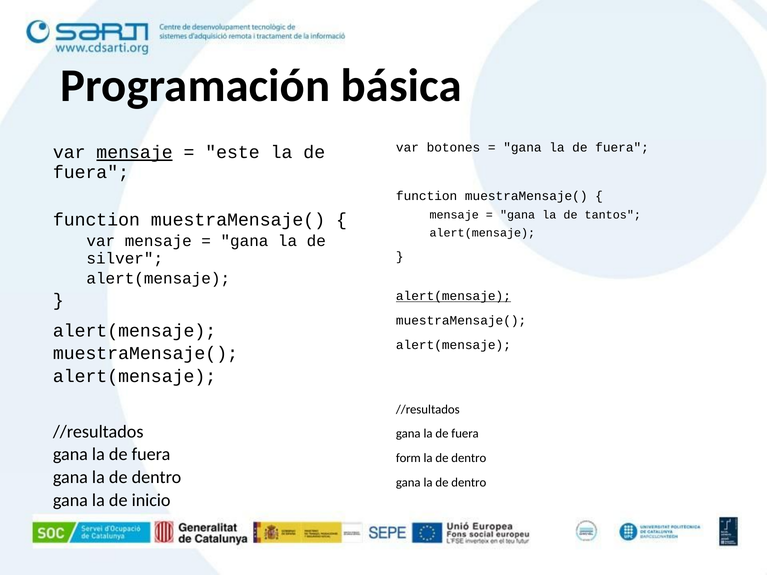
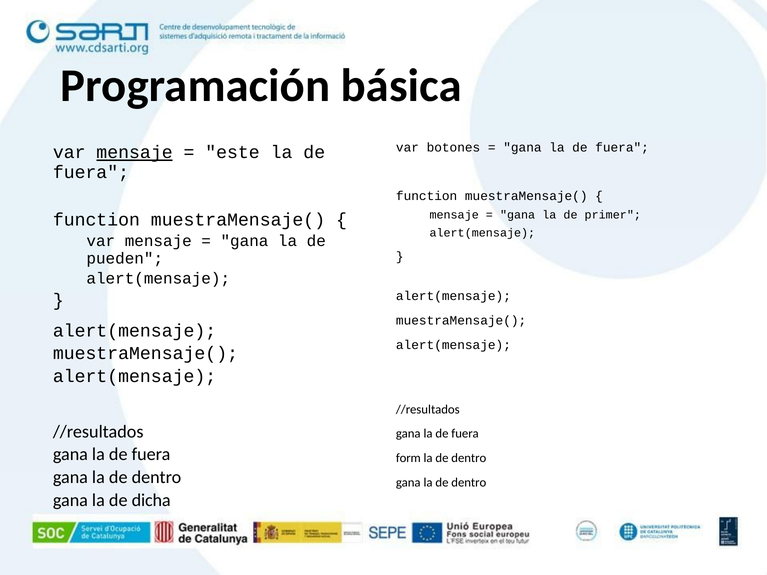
tantos: tantos -> primer
silver: silver -> pueden
alert(mensaje at (453, 296) underline: present -> none
inicio: inicio -> dicha
